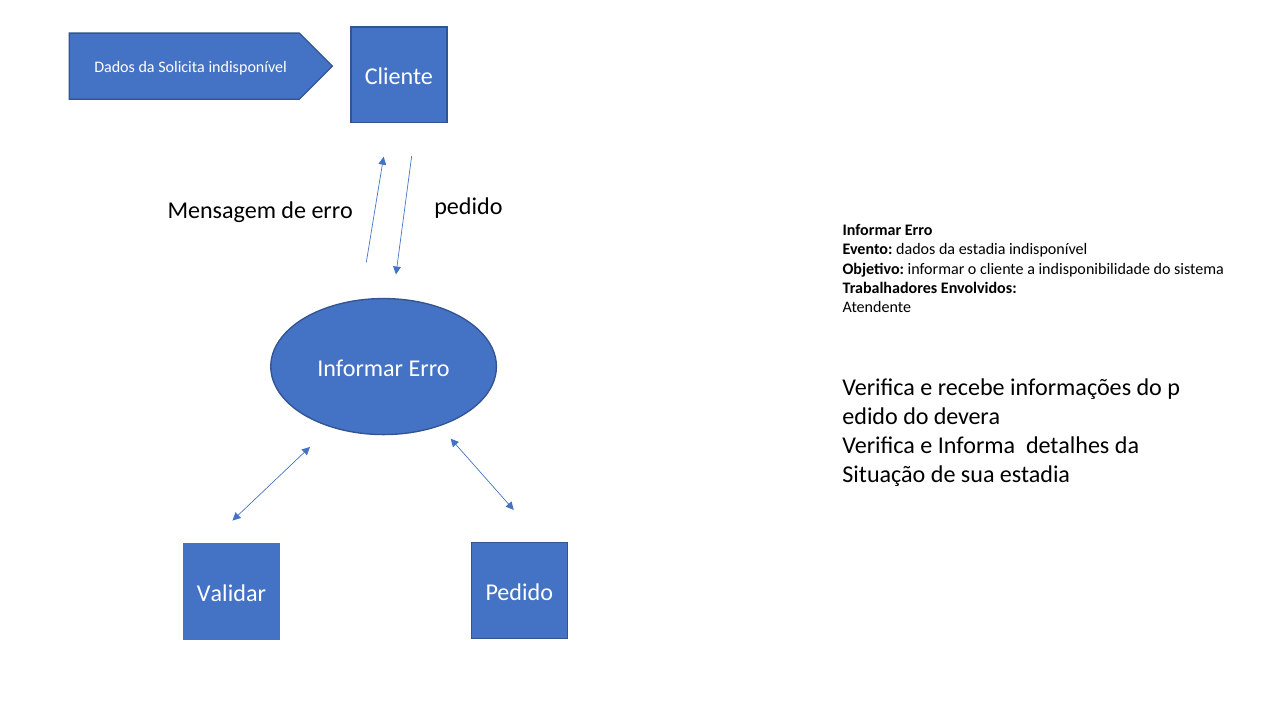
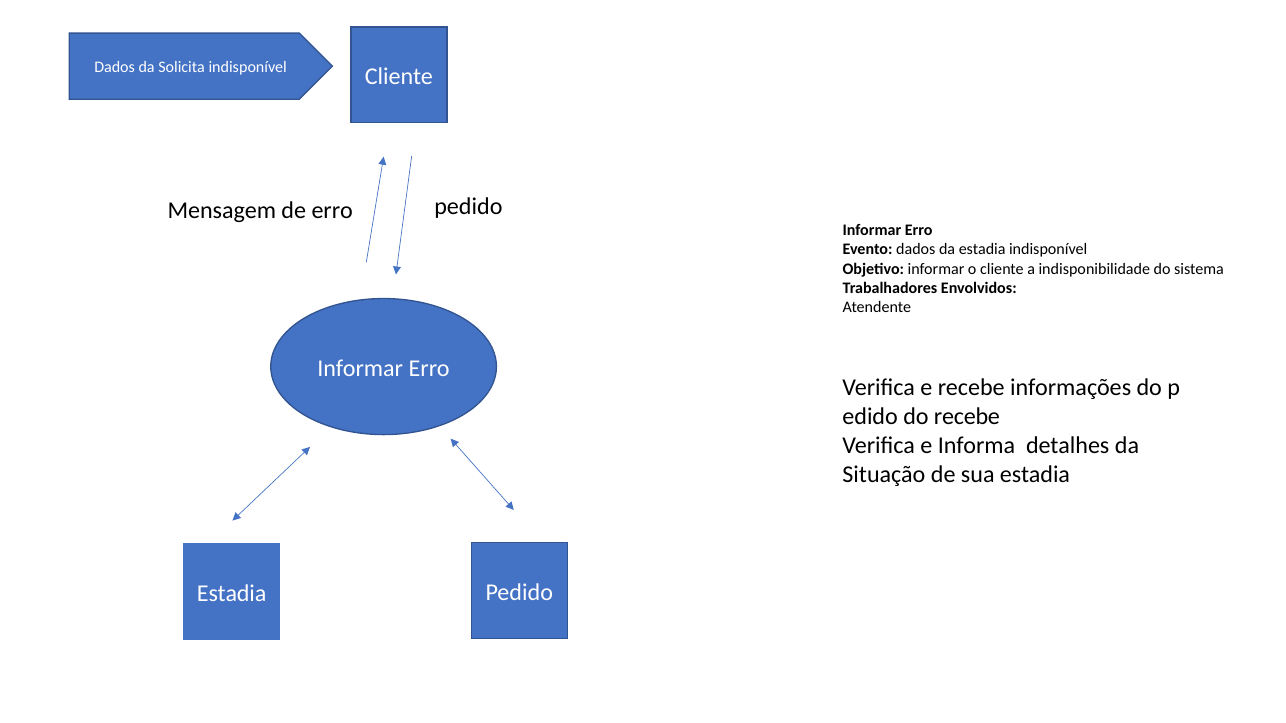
do devera: devera -> recebe
Validar at (232, 594): Validar -> Estadia
